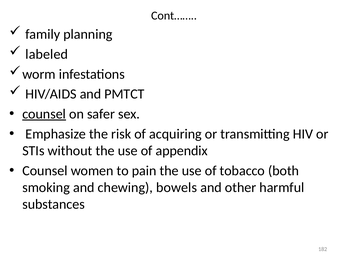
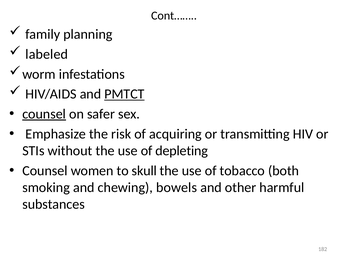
PMTCT underline: none -> present
appendix: appendix -> depleting
pain: pain -> skull
